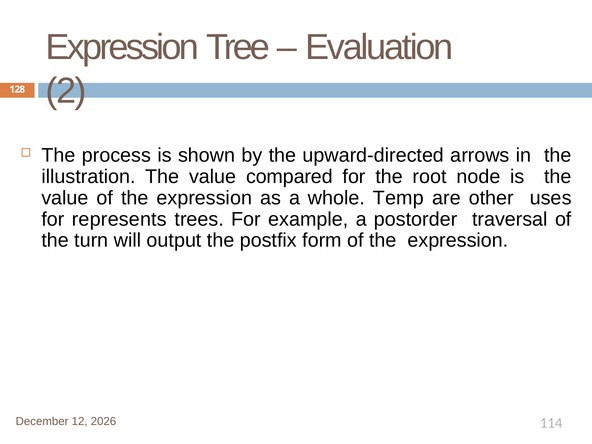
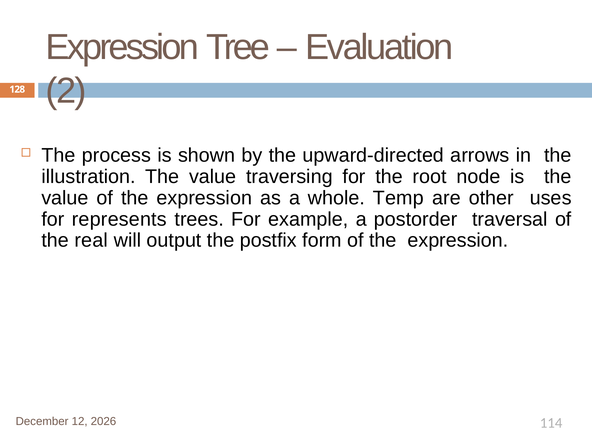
compared: compared -> traversing
turn: turn -> real
